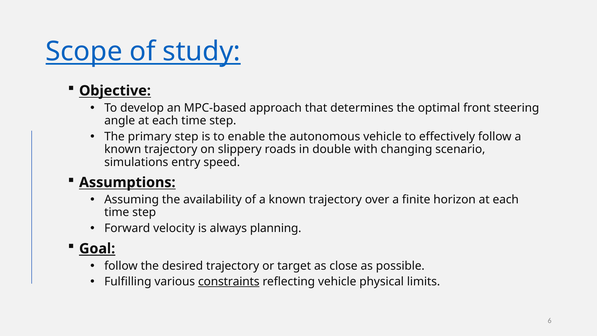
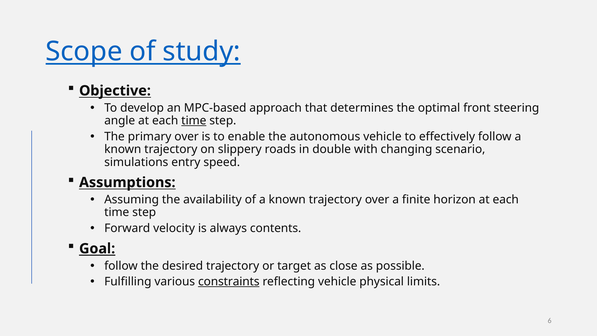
time at (194, 121) underline: none -> present
primary step: step -> over
planning: planning -> contents
